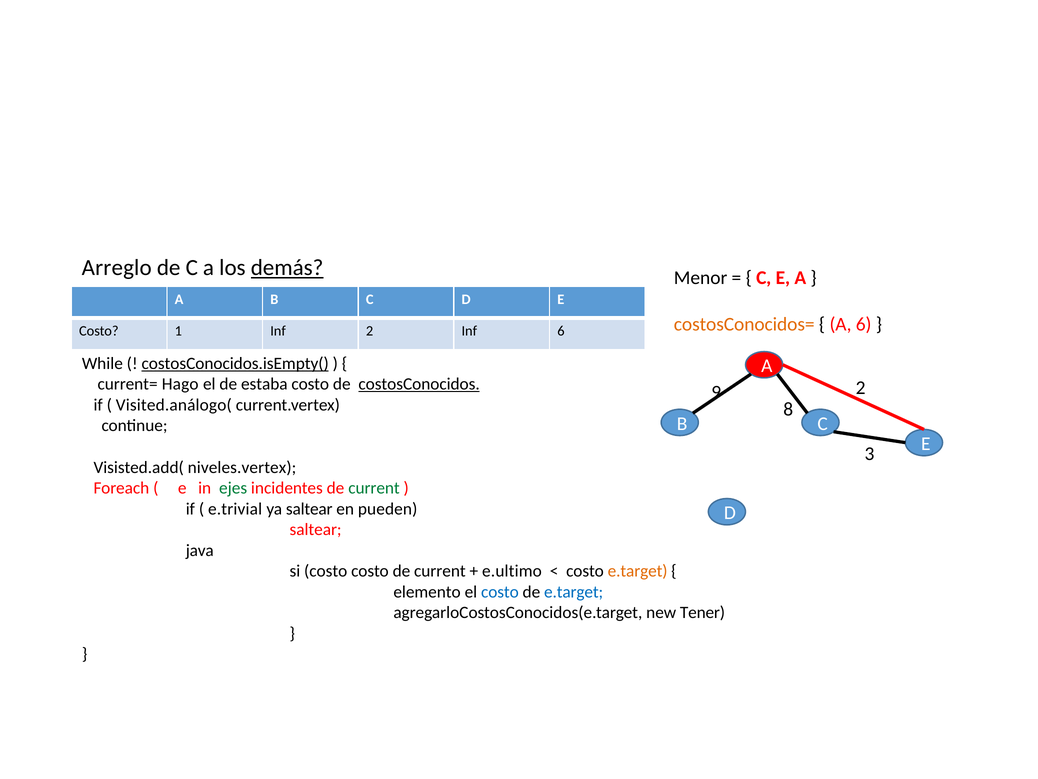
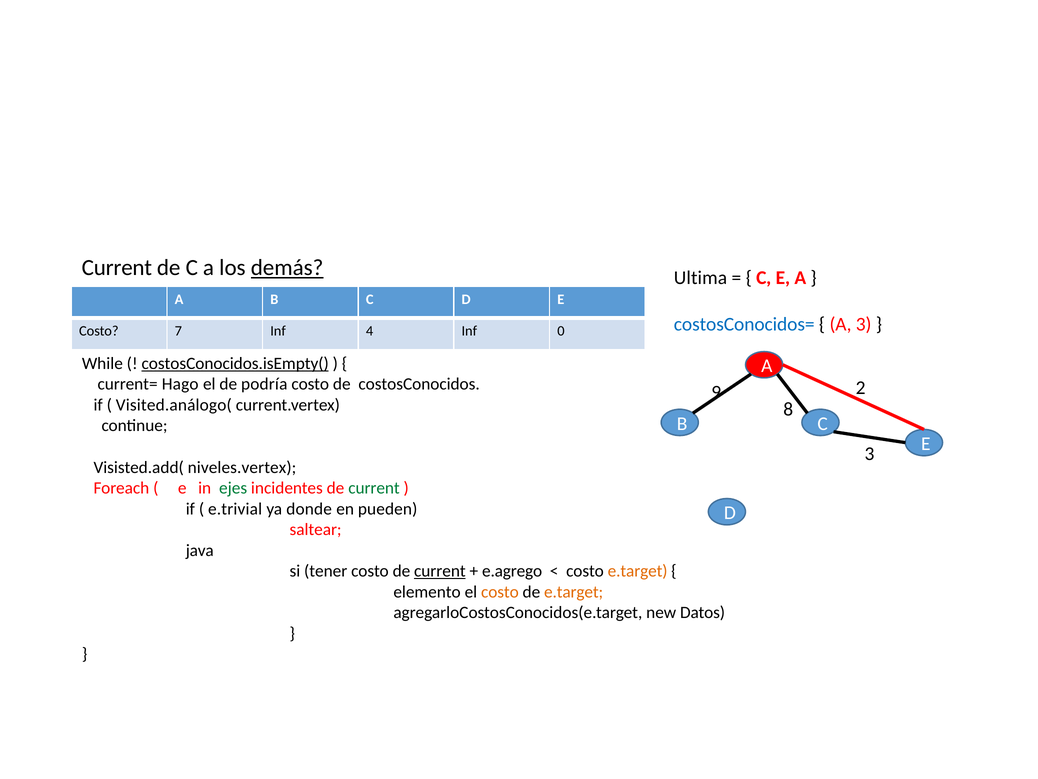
Arreglo at (117, 268): Arreglo -> Current
Menor: Menor -> Ultima
costosConocidos= colour: orange -> blue
A 6: 6 -> 3
1: 1 -> 7
Inf 2: 2 -> 4
Inf 6: 6 -> 0
estaba: estaba -> podría
costosConocidos underline: present -> none
ya saltear: saltear -> donde
si costo: costo -> tener
current at (440, 571) underline: none -> present
e.ultimo: e.ultimo -> e.agrego
costo at (500, 592) colour: blue -> orange
e.target at (574, 592) colour: blue -> orange
Tener: Tener -> Datos
